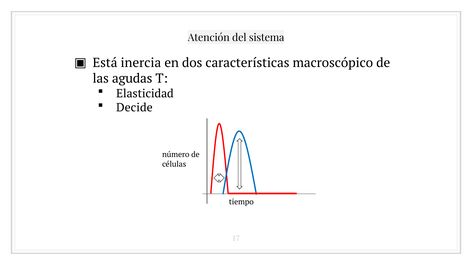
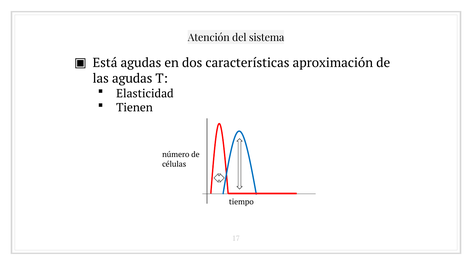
Está inercia: inercia -> agudas
macroscópico: macroscópico -> aproximación
Decide: Decide -> Tienen
